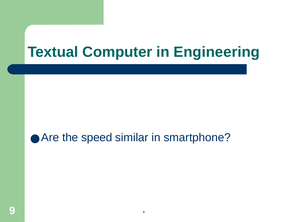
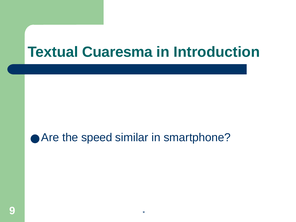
Computer: Computer -> Cuaresma
Engineering: Engineering -> Introduction
